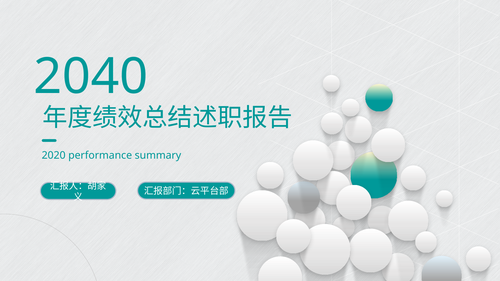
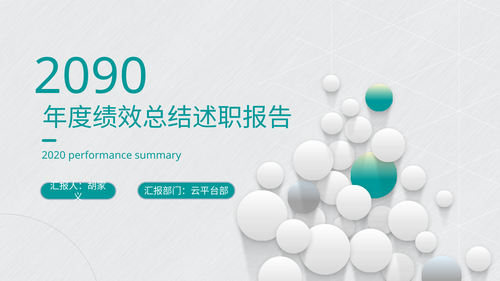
2040: 2040 -> 2090
